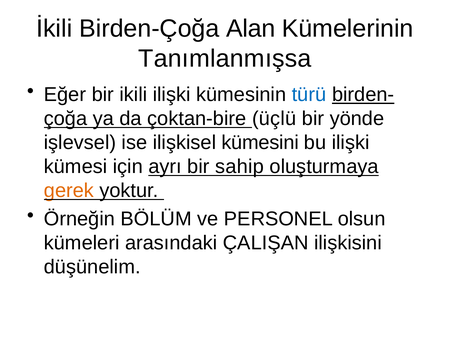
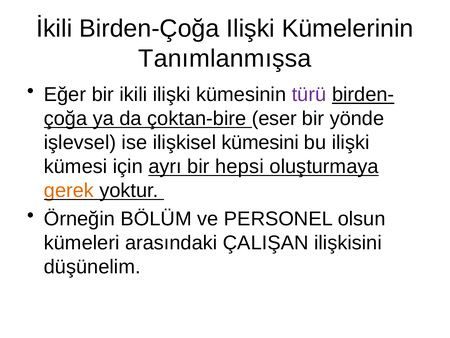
Birden-Çoğa Alan: Alan -> Ilişki
türü colour: blue -> purple
üçlü: üçlü -> eser
sahip: sahip -> hepsi
